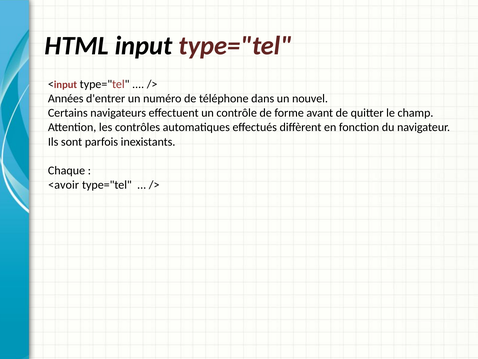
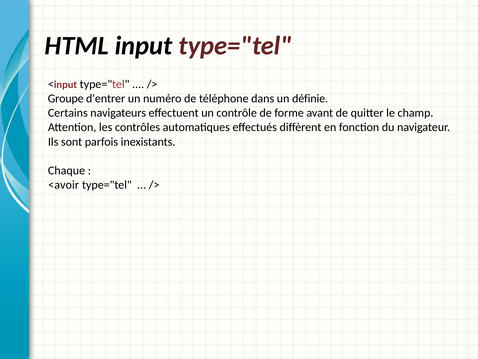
Années: Années -> Groupe
nouvel: nouvel -> définie
